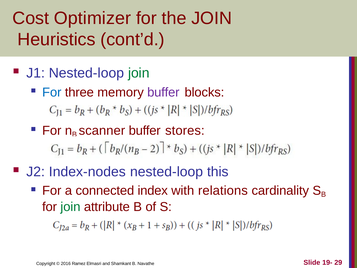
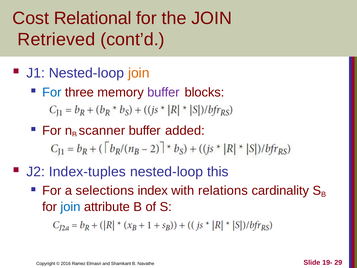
Optimizer: Optimizer -> Relational
Heuristics: Heuristics -> Retrieved
join at (139, 73) colour: green -> orange
stores: stores -> added
Index-nodes: Index-nodes -> Index-tuples
connected: connected -> selections
join at (70, 207) colour: green -> blue
